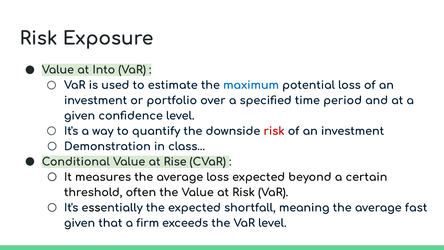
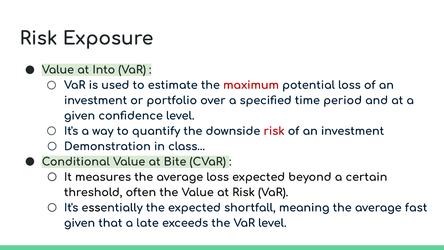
maximum colour: blue -> red
Rise: Rise -> Bite
firm: firm -> late
